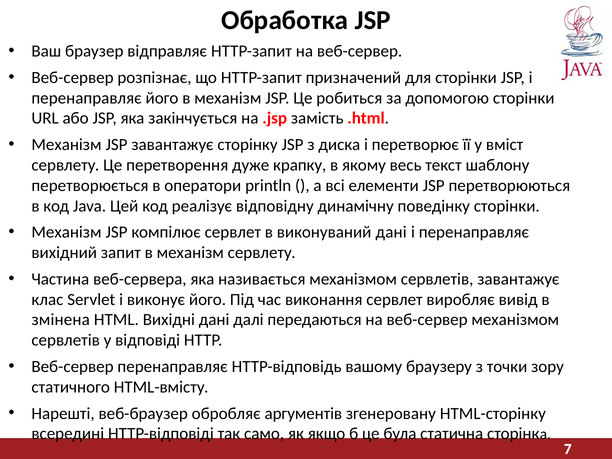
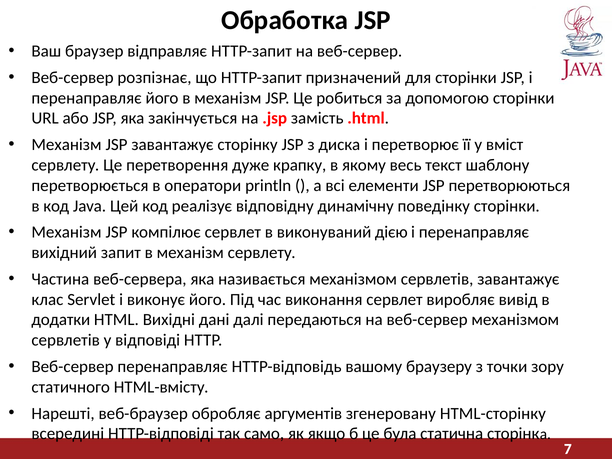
виконуваний дані: дані -> дією
змінена: змінена -> додатки
